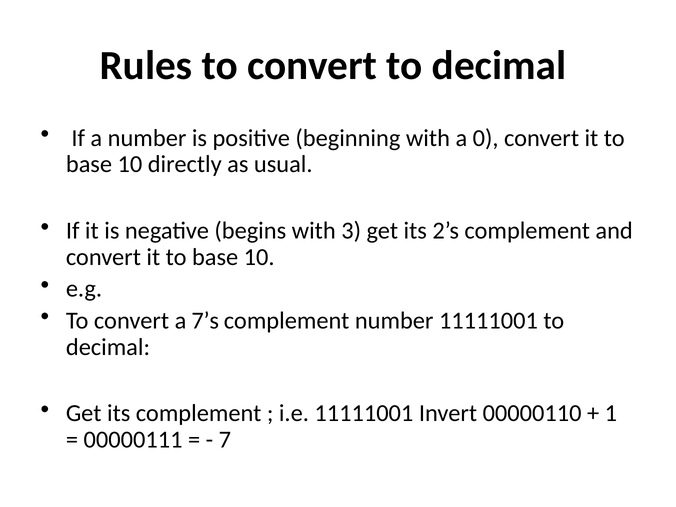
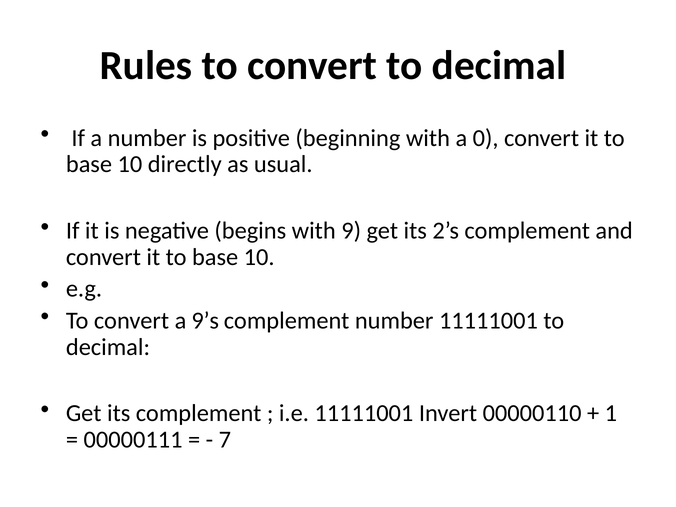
3: 3 -> 9
7’s: 7’s -> 9’s
